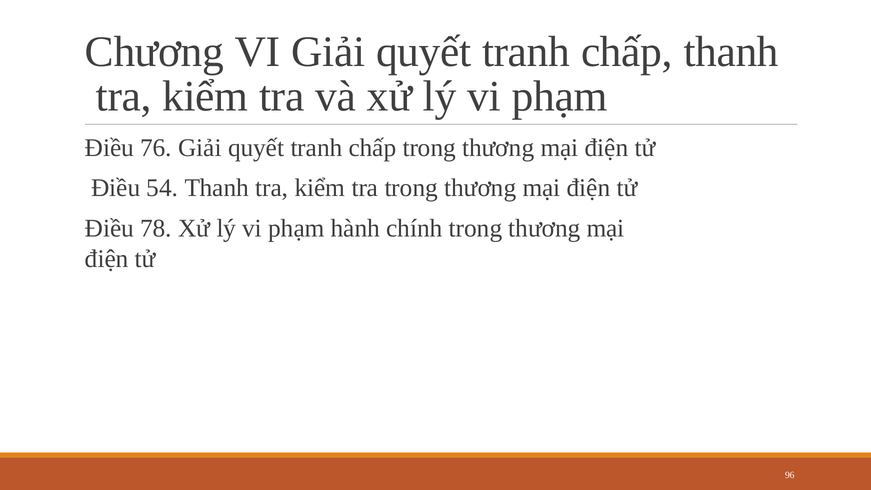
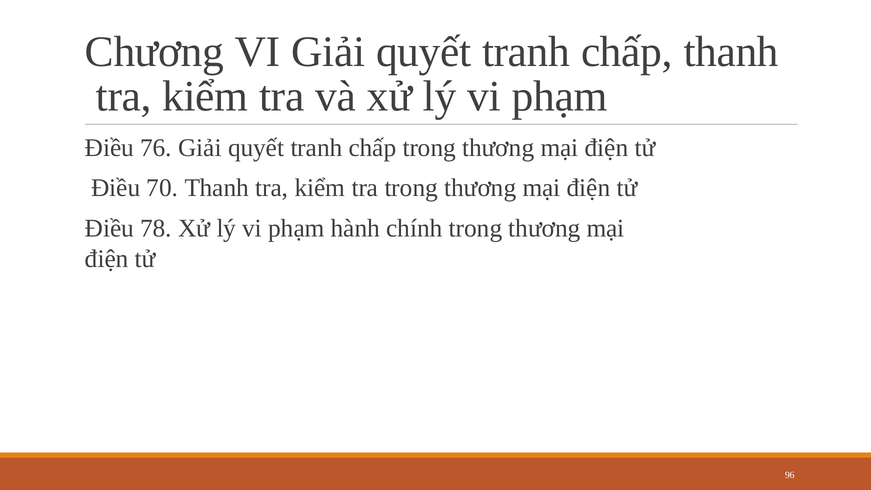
54: 54 -> 70
